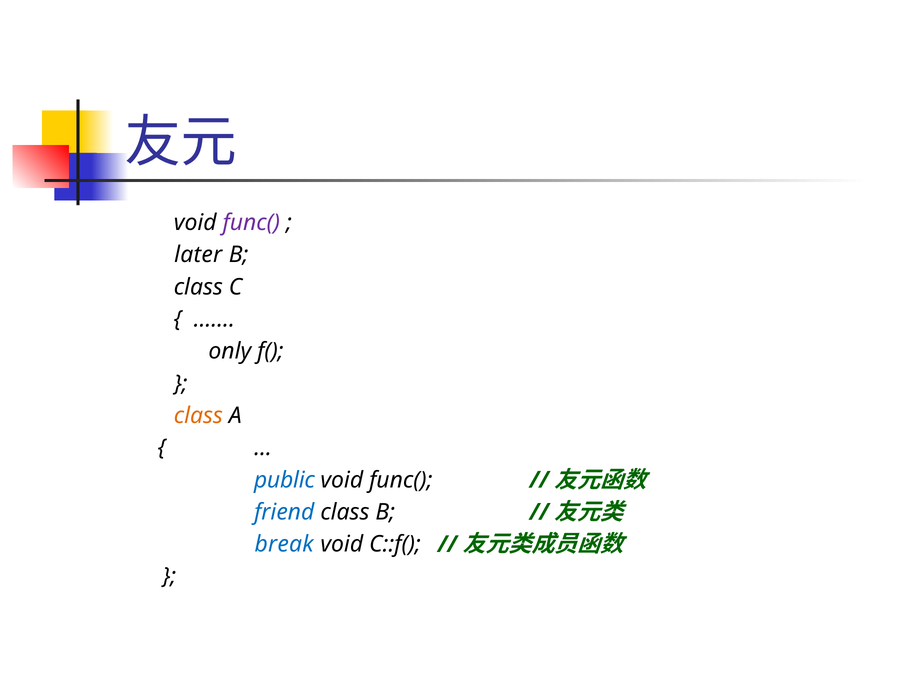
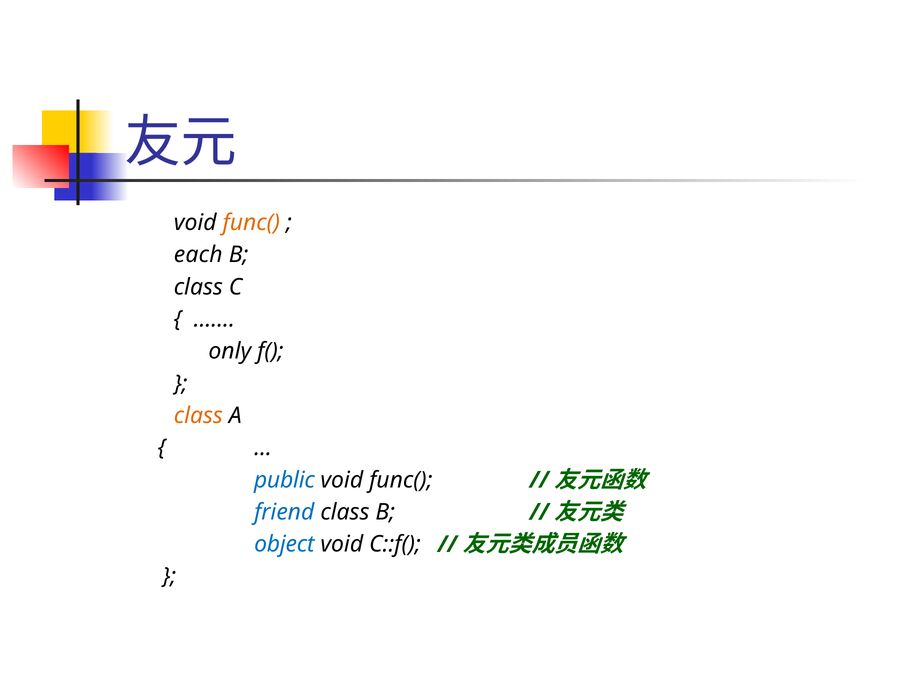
func( at (251, 223) colour: purple -> orange
later: later -> each
break: break -> object
